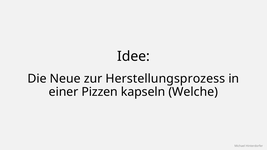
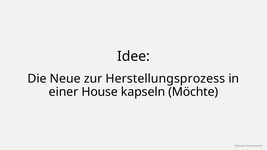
Pizzen: Pizzen -> House
Welche: Welche -> Möchte
